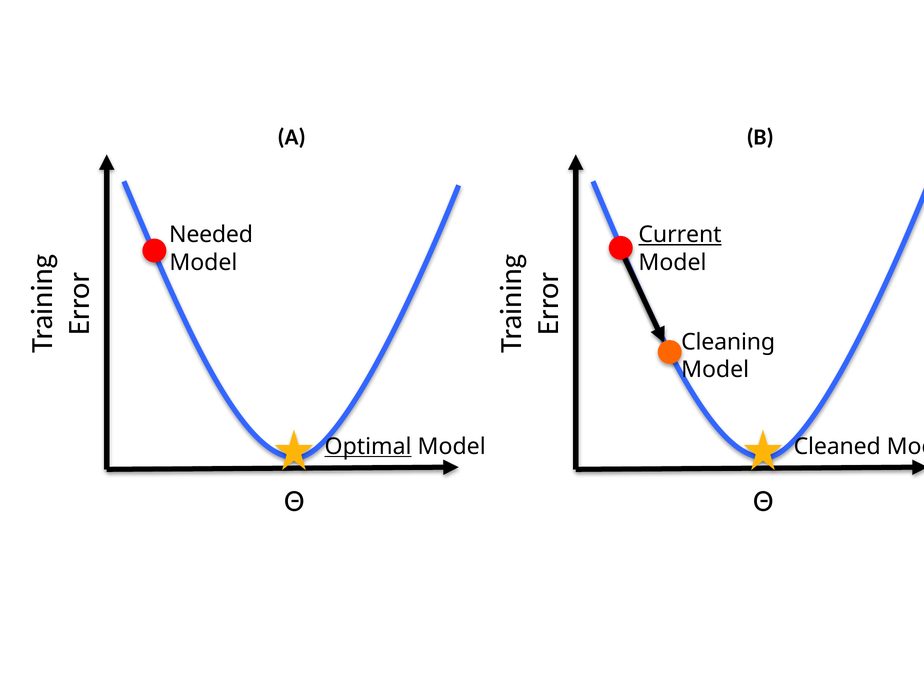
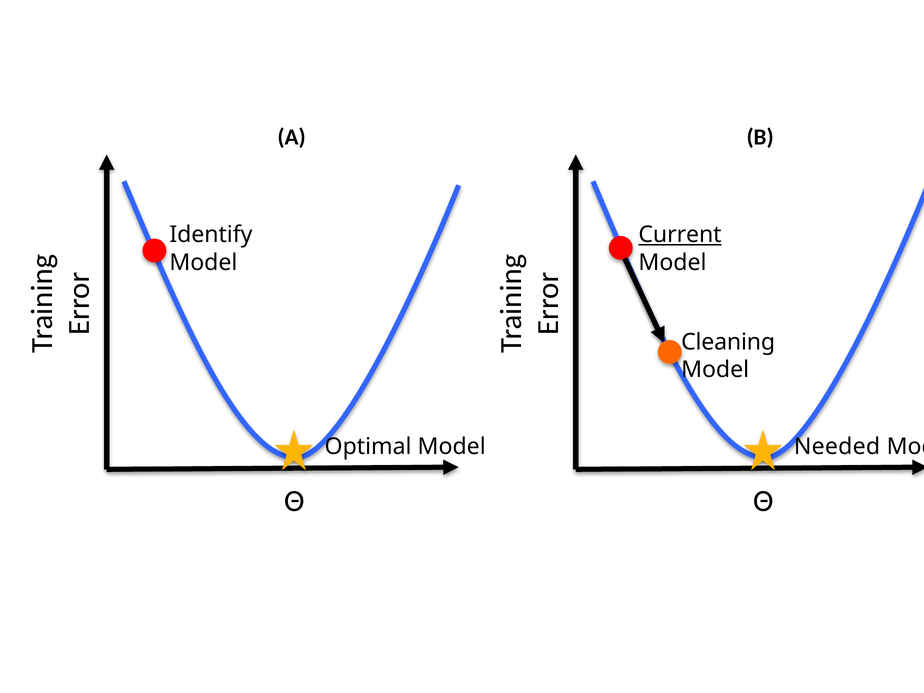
Needed: Needed -> Identify
Optimal underline: present -> none
Cleaned: Cleaned -> Needed
